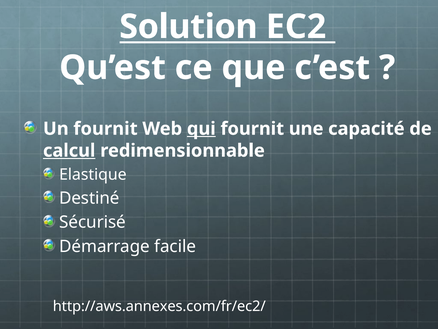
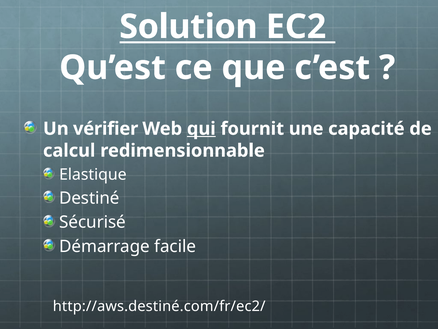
Un fournit: fournit -> vérifier
calcul underline: present -> none
http://aws.annexes.com/fr/ec2/: http://aws.annexes.com/fr/ec2/ -> http://aws.destiné.com/fr/ec2/
